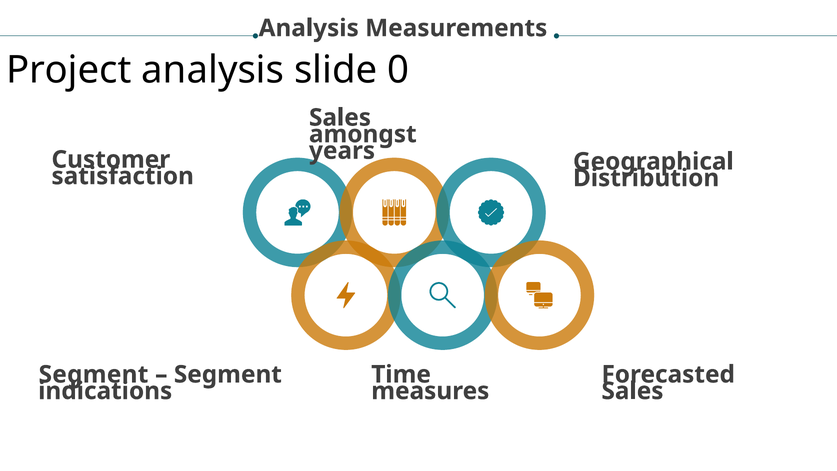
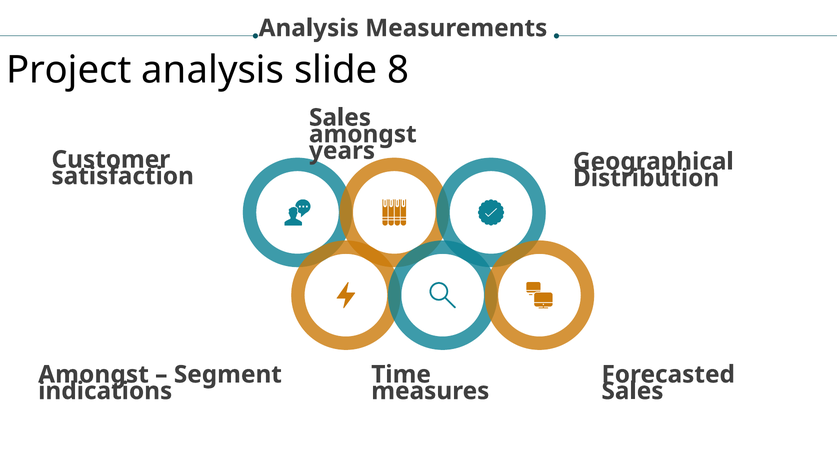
0: 0 -> 8
Segment at (93, 374): Segment -> Amongst
